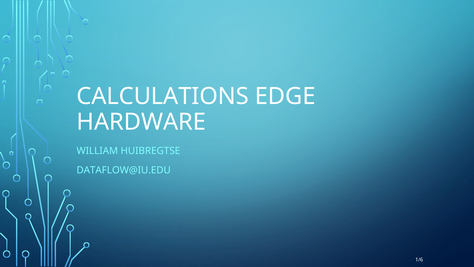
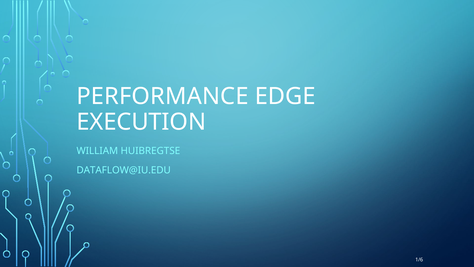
CALCULATIONS: CALCULATIONS -> PERFORMANCE
HARDWARE: HARDWARE -> EXECUTION
